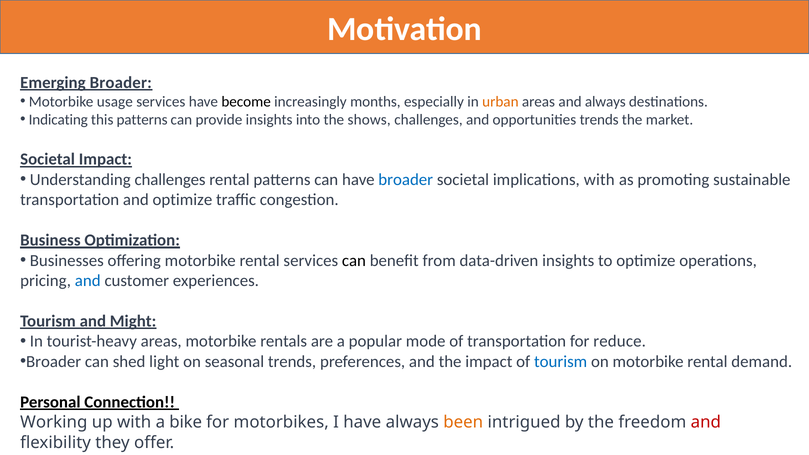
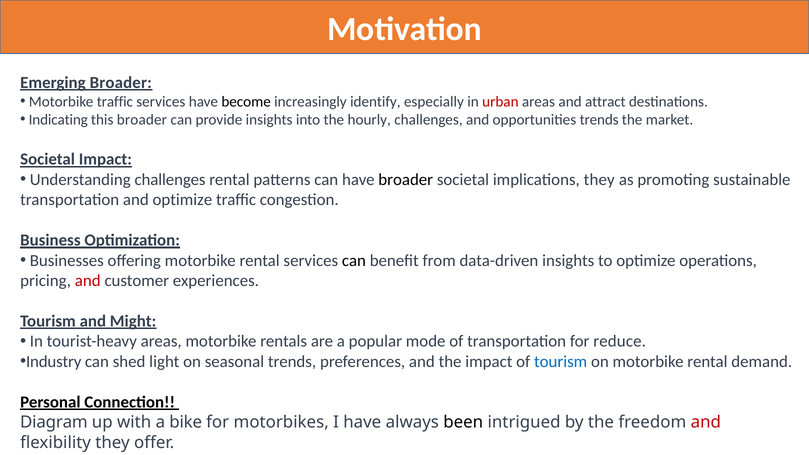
Motorbike usage: usage -> traffic
months: months -> identify
urban colour: orange -> red
and always: always -> attract
this patterns: patterns -> broader
shows: shows -> hourly
broader at (406, 180) colour: blue -> black
implications with: with -> they
and at (88, 281) colour: blue -> red
Broader at (54, 362): Broader -> Industry
Working: Working -> Diagram
been colour: orange -> black
